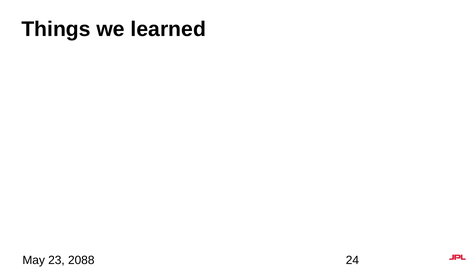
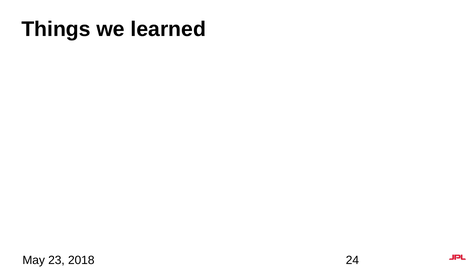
2088: 2088 -> 2018
